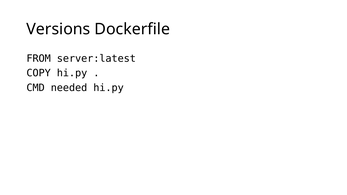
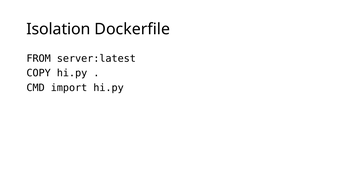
Versions: Versions -> Isolation
needed: needed -> import
